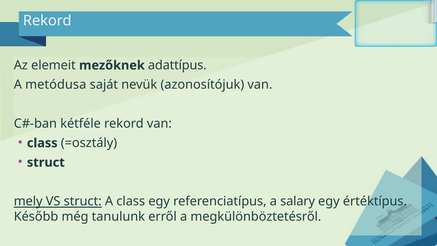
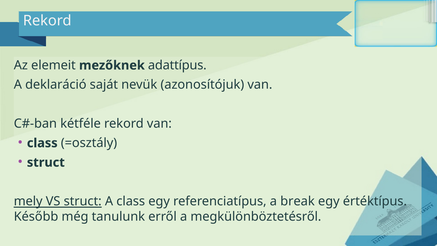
metódusa: metódusa -> deklaráció
salary: salary -> break
